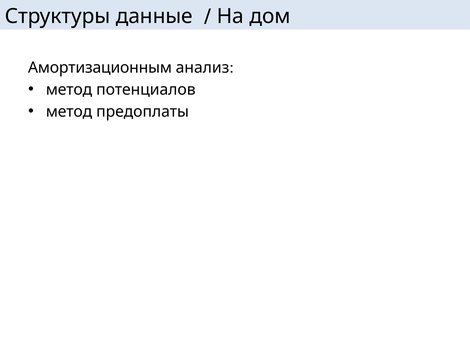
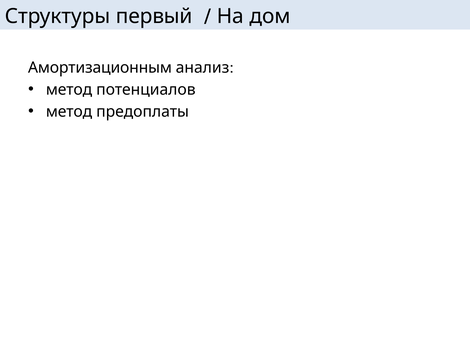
данные: данные -> первый
